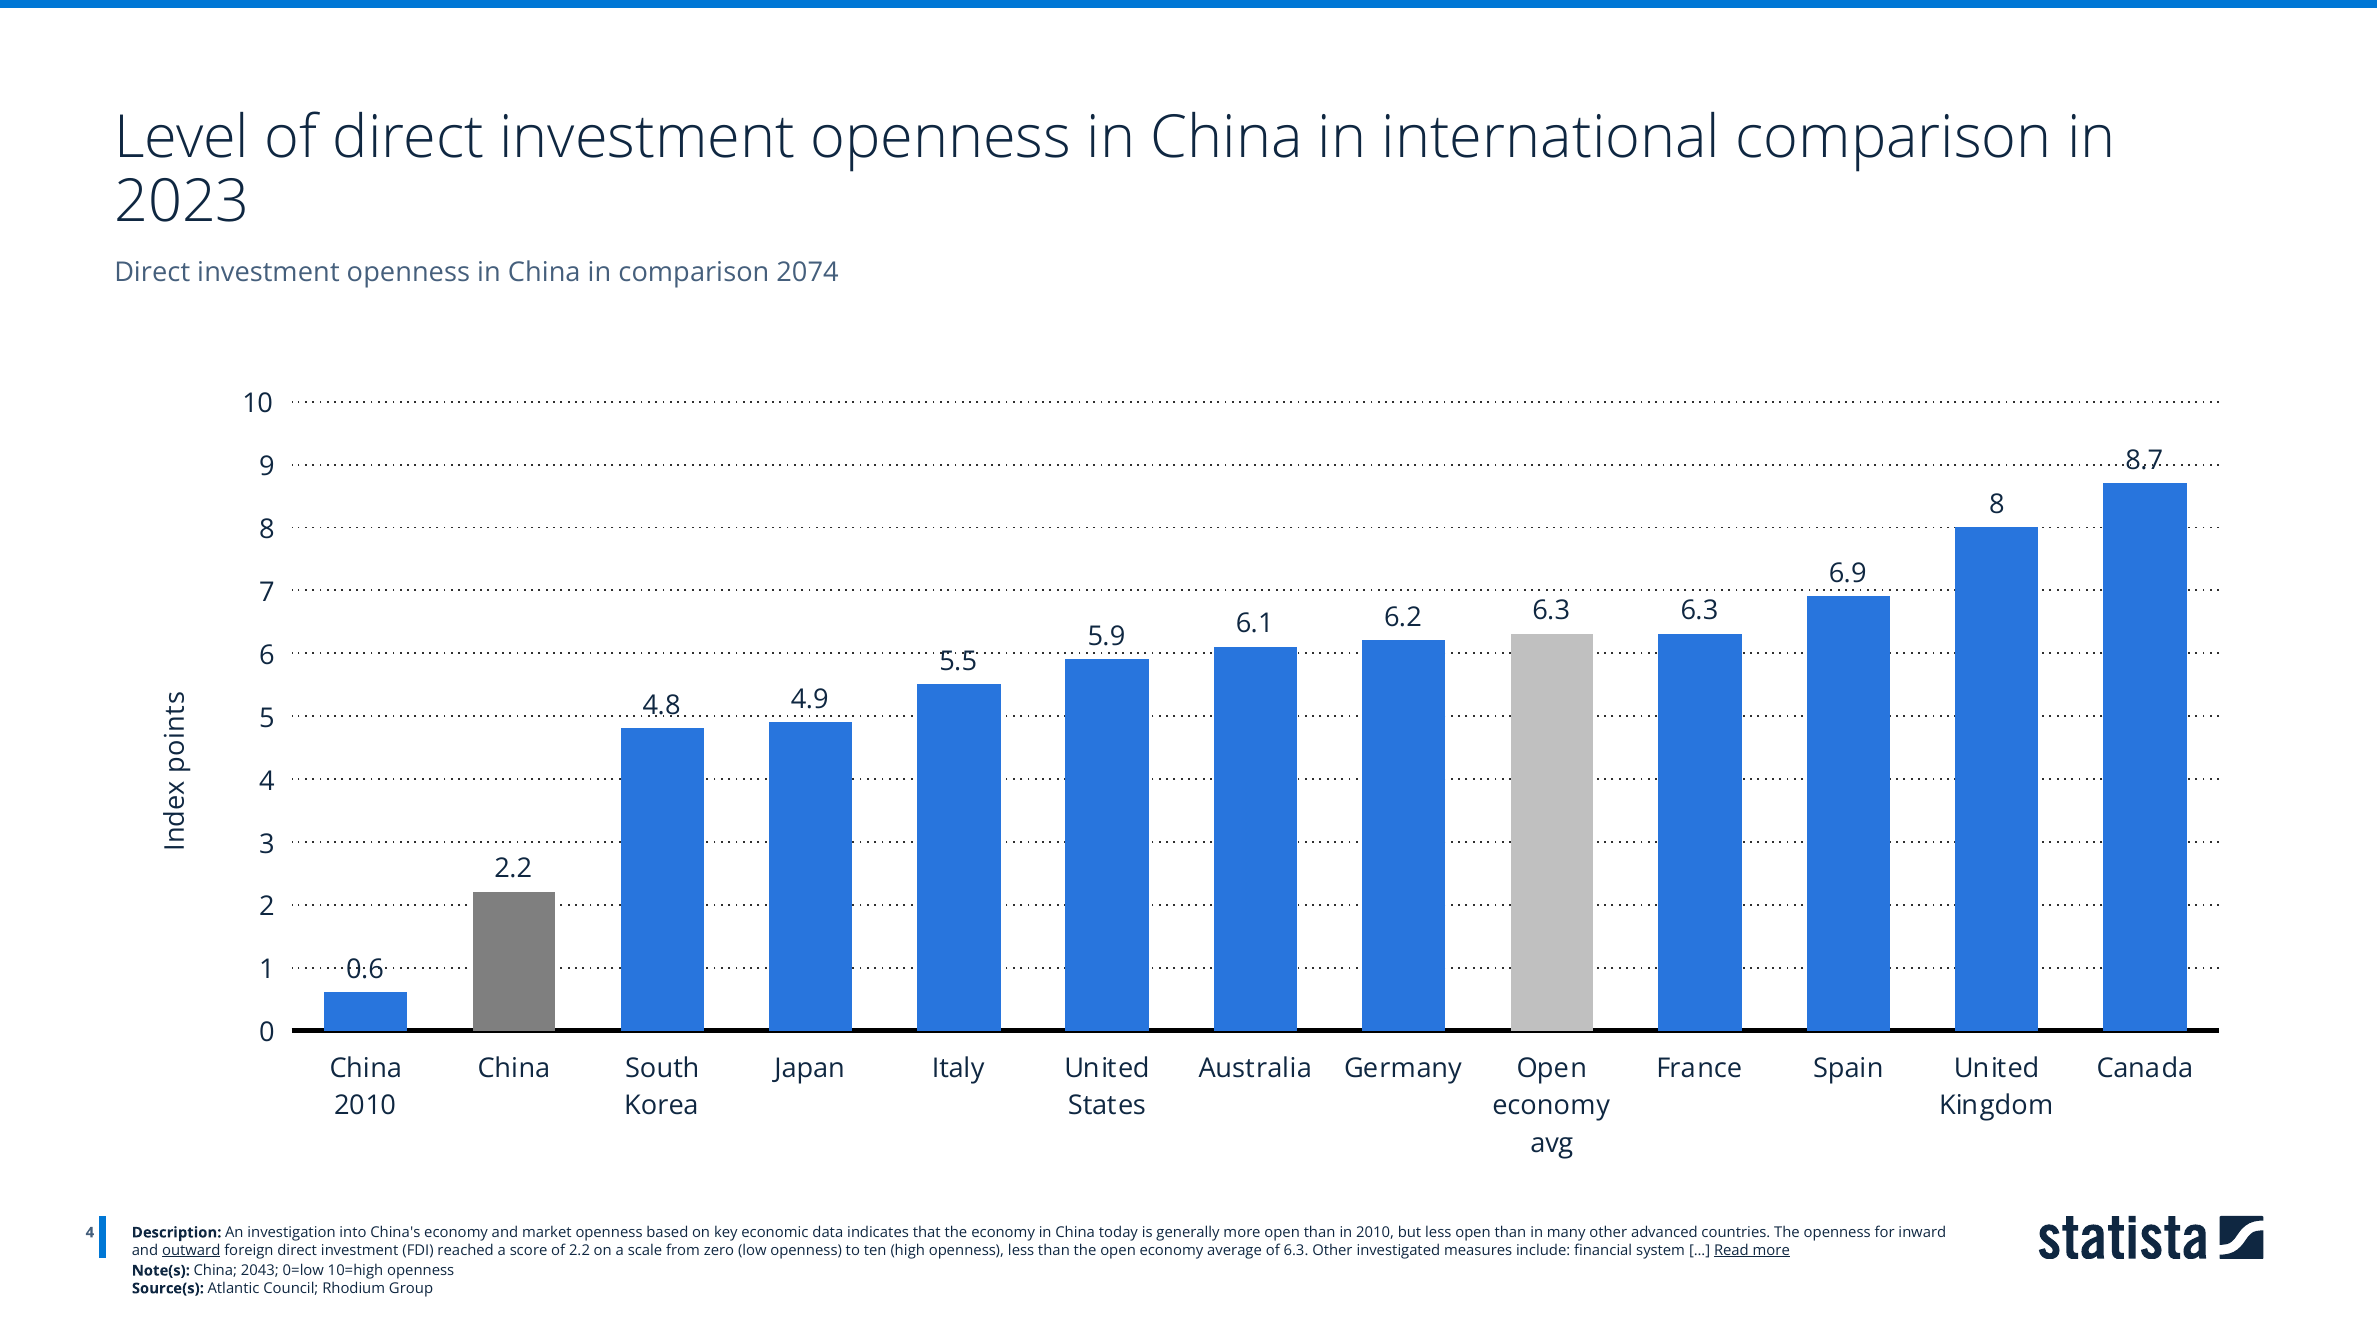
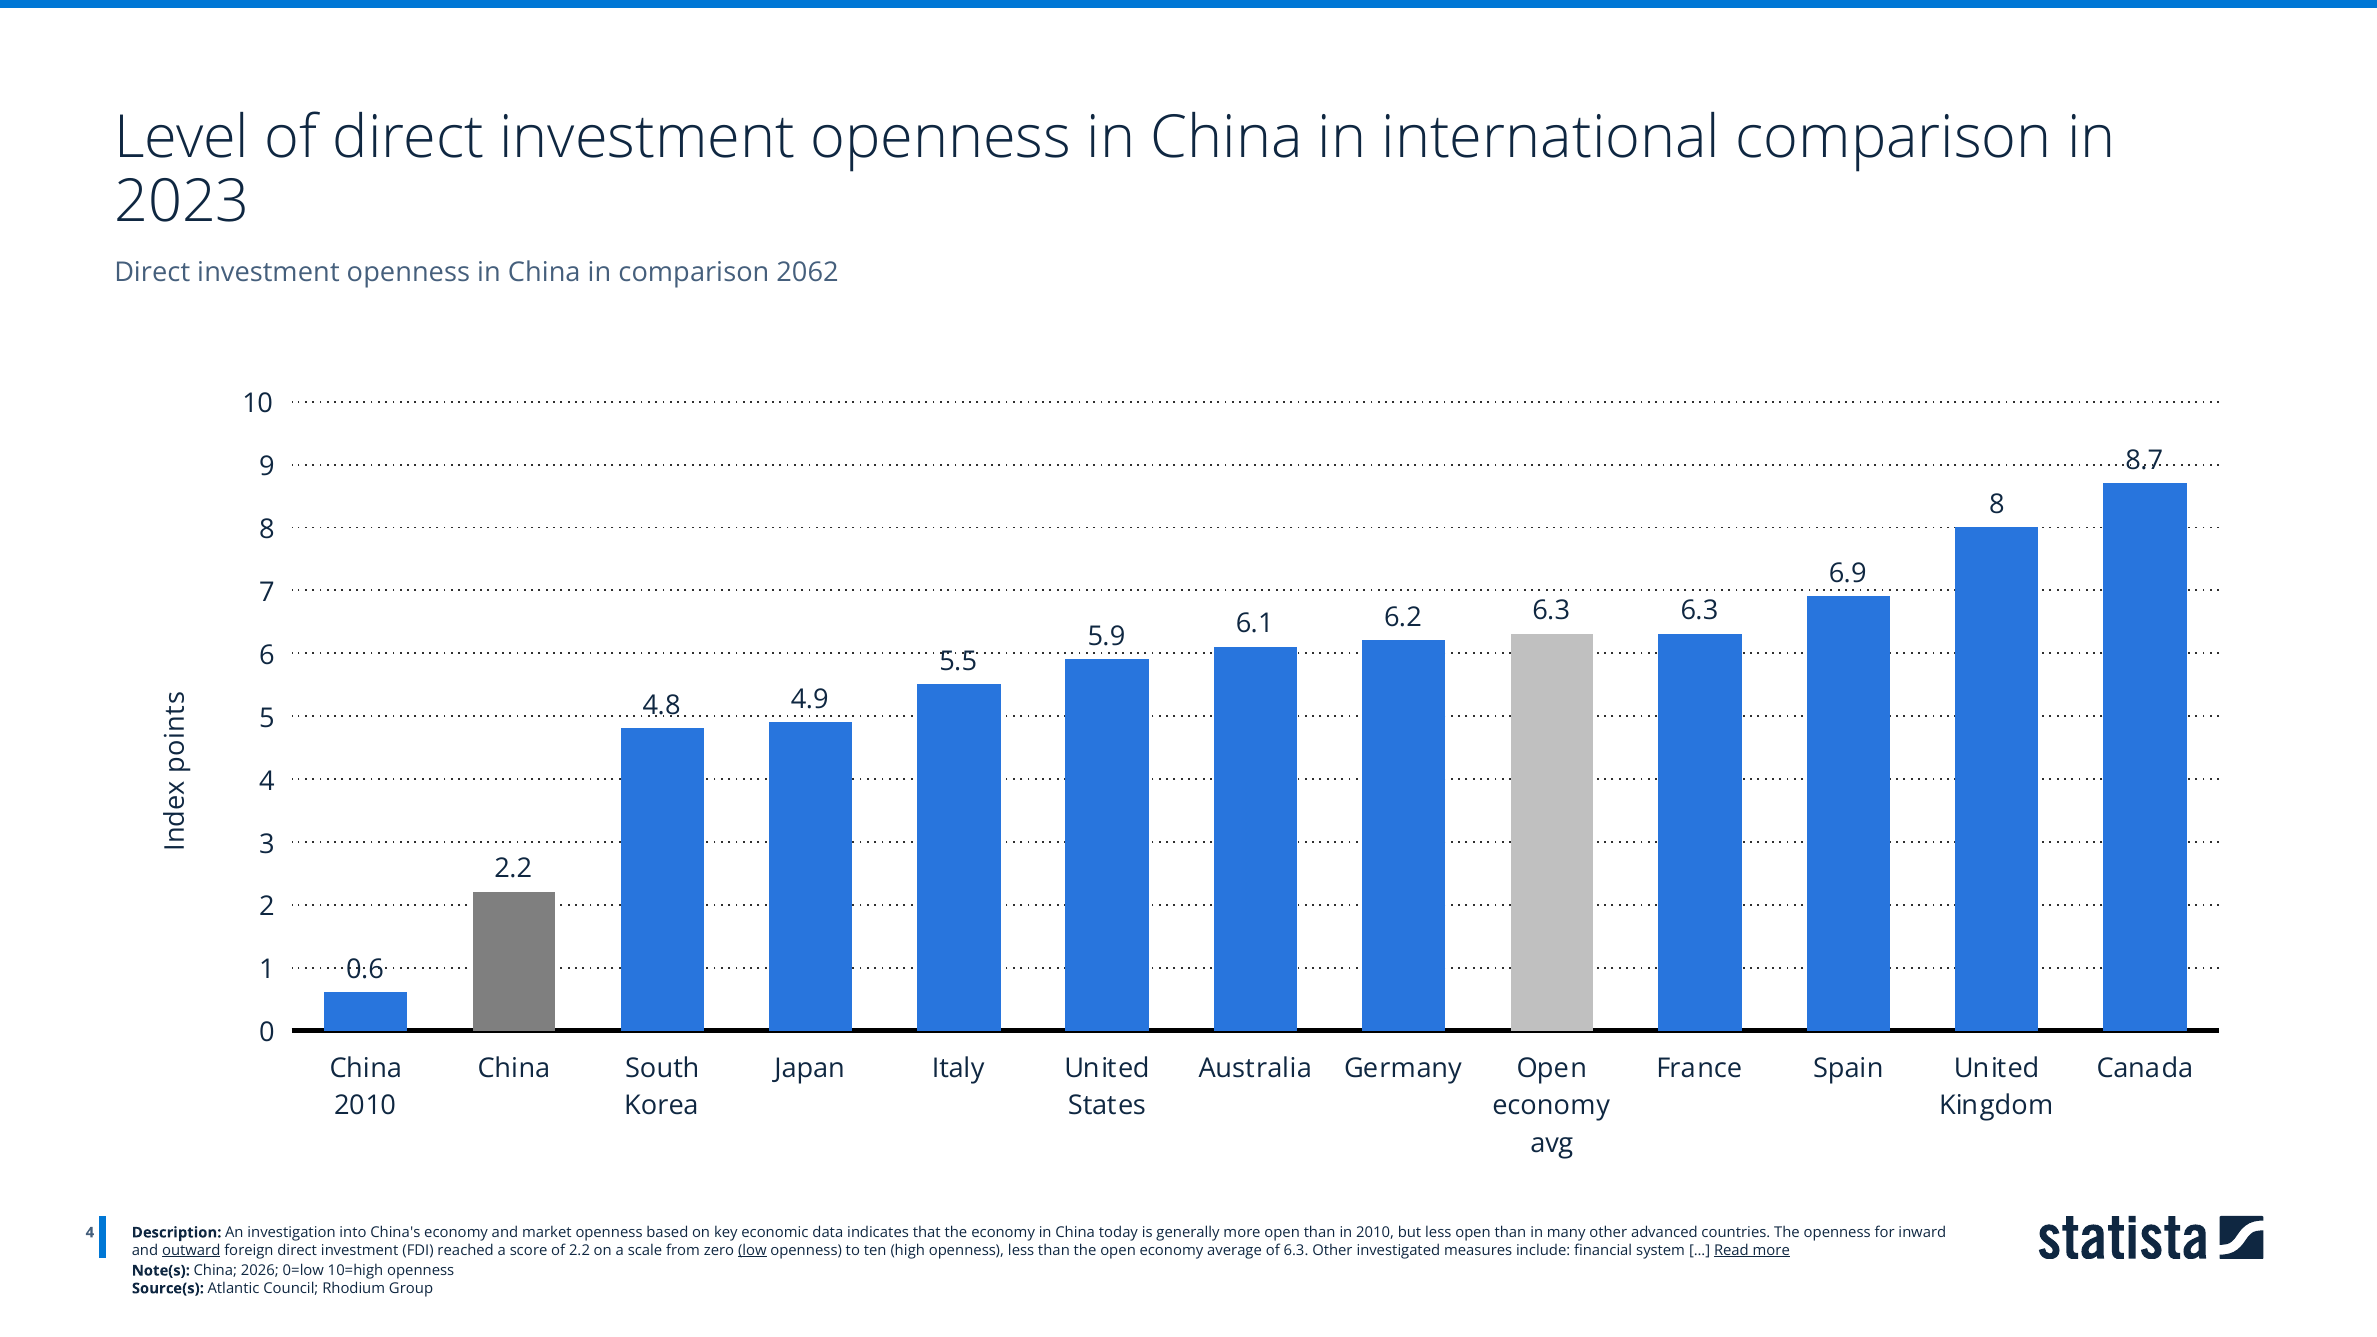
2074: 2074 -> 2062
low underline: none -> present
2043: 2043 -> 2026
